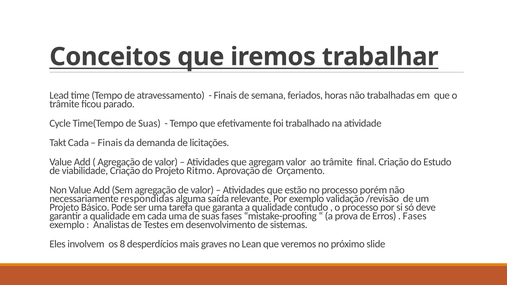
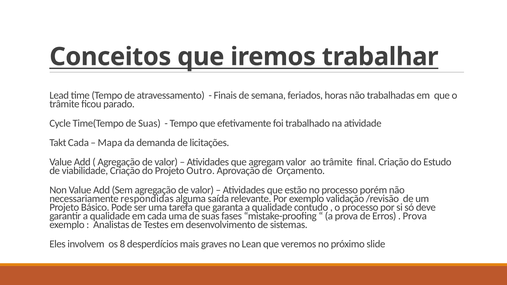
Finais at (110, 143): Finais -> Mapa
Ritmo: Ritmo -> Outro
Fases at (415, 216): Fases -> Prova
